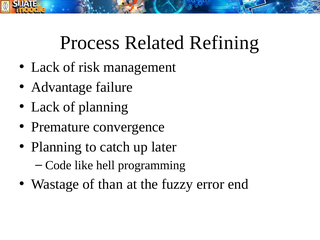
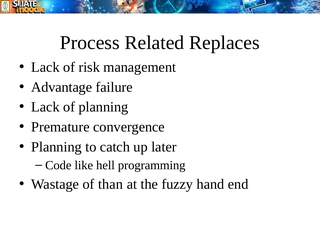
Refining: Refining -> Replaces
error: error -> hand
